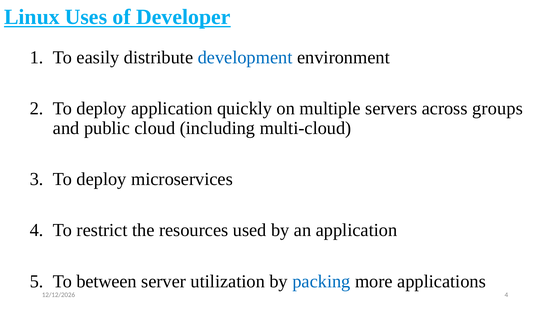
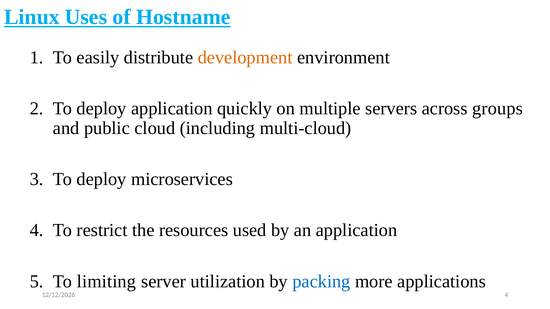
Developer: Developer -> Hostname
development colour: blue -> orange
between: between -> limiting
